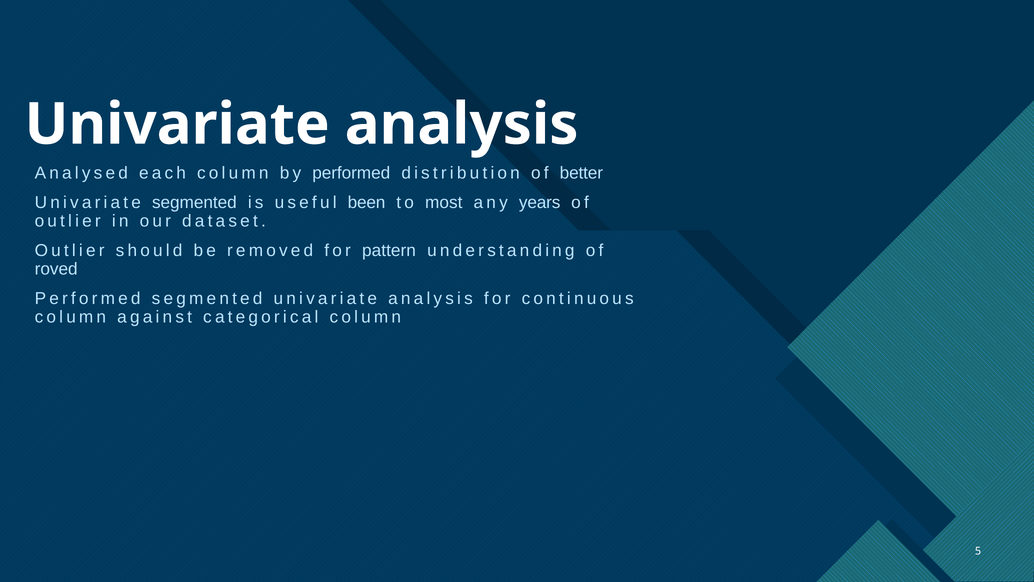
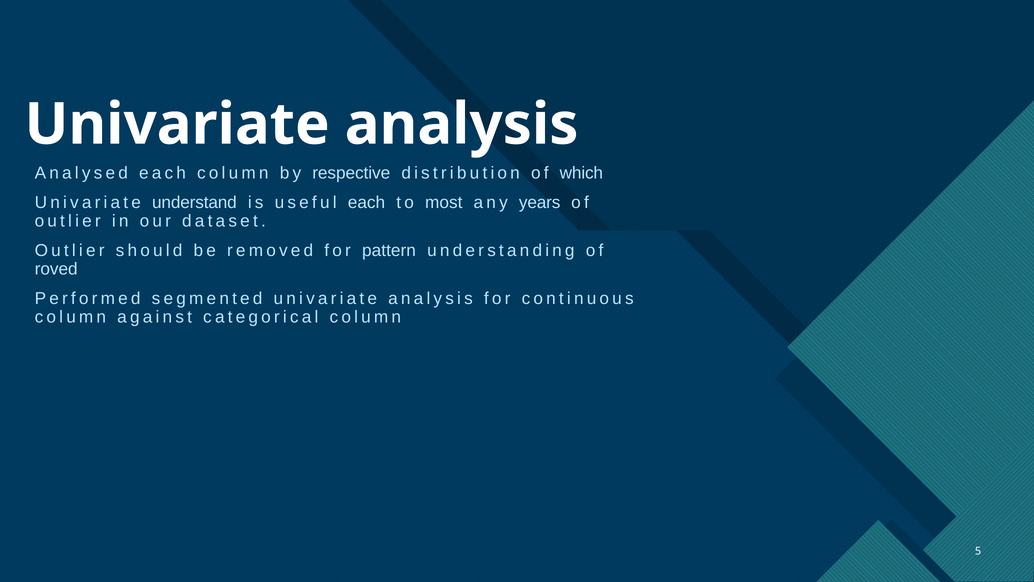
performed at (351, 173): performed -> respective
better: better -> which
Univariate segmented: segmented -> understand
useful been: been -> each
